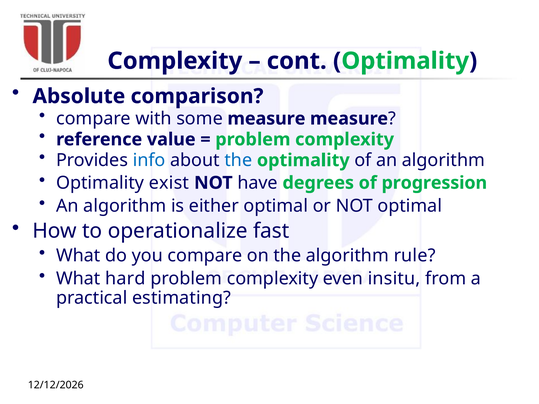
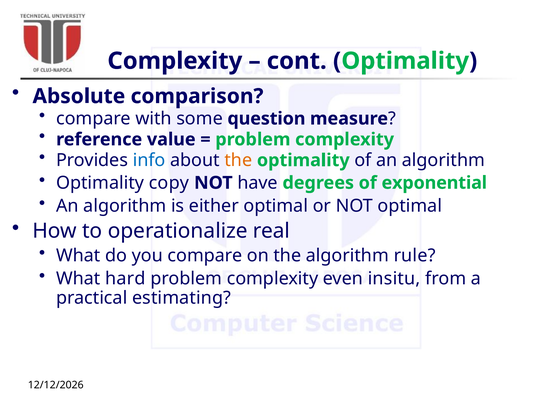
some measure: measure -> question
the at (238, 160) colour: blue -> orange
exist: exist -> copy
progression: progression -> exponential
fast: fast -> real
